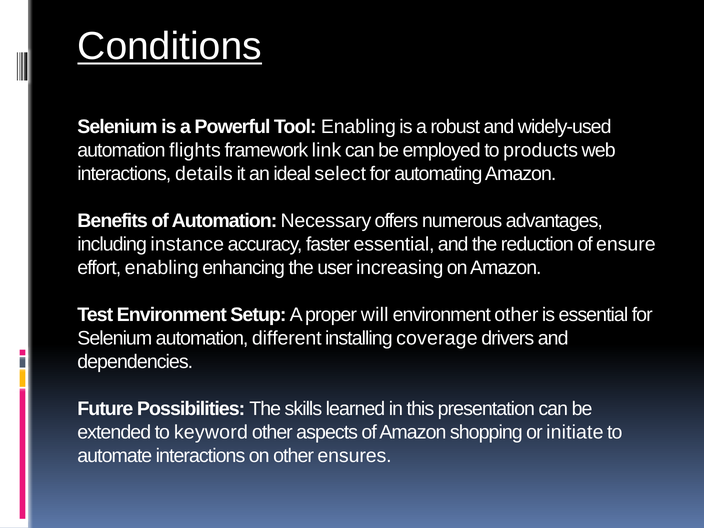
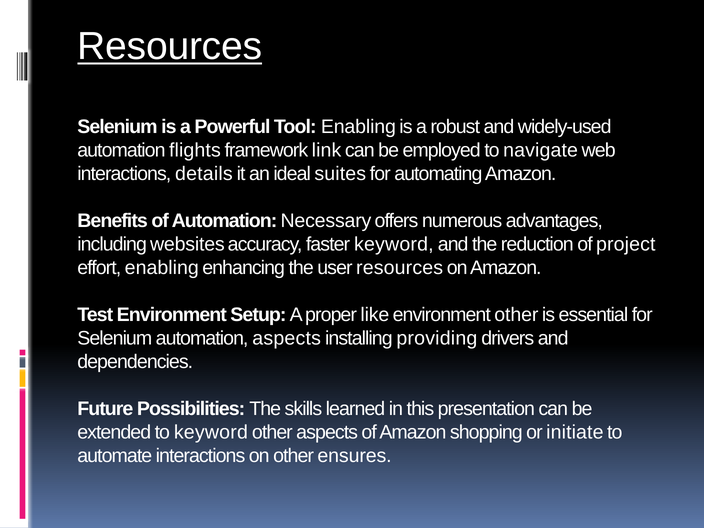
Conditions at (170, 46): Conditions -> Resources
products: products -> navigate
select: select -> suites
instance: instance -> websites
faster essential: essential -> keyword
ensure: ensure -> project
user increasing: increasing -> resources
will: will -> like
automation different: different -> aspects
coverage: coverage -> providing
